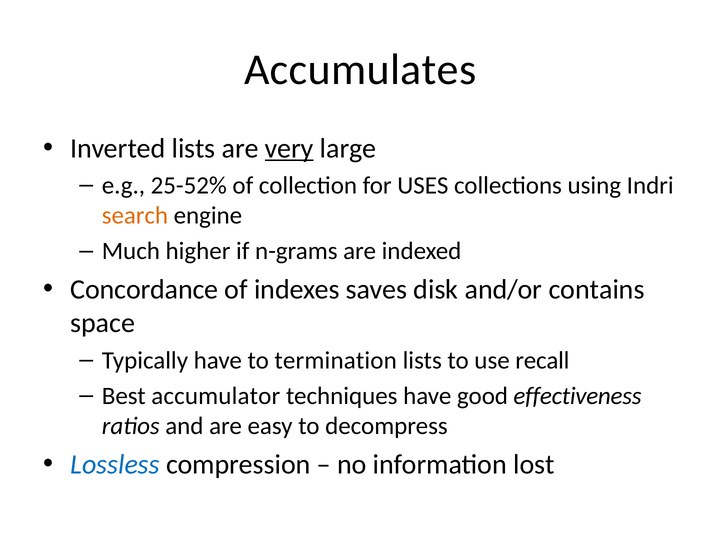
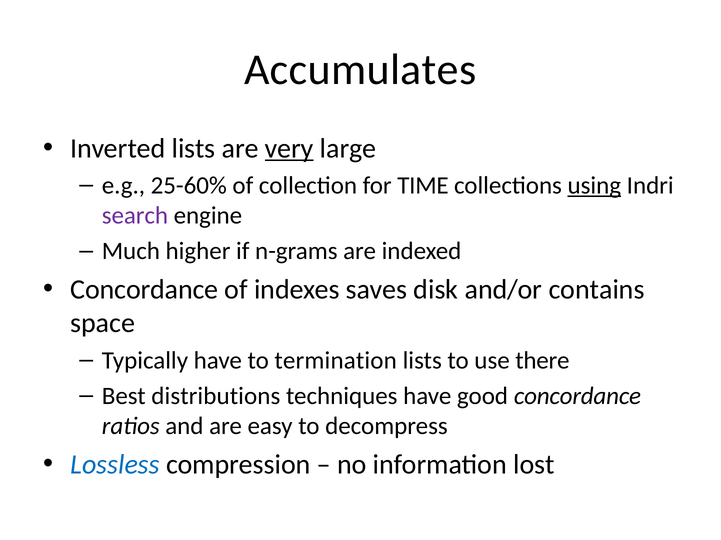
25-52%: 25-52% -> 25-60%
USES: USES -> TIME
using underline: none -> present
search colour: orange -> purple
recall: recall -> there
accumulator: accumulator -> distributions
good effectiveness: effectiveness -> concordance
